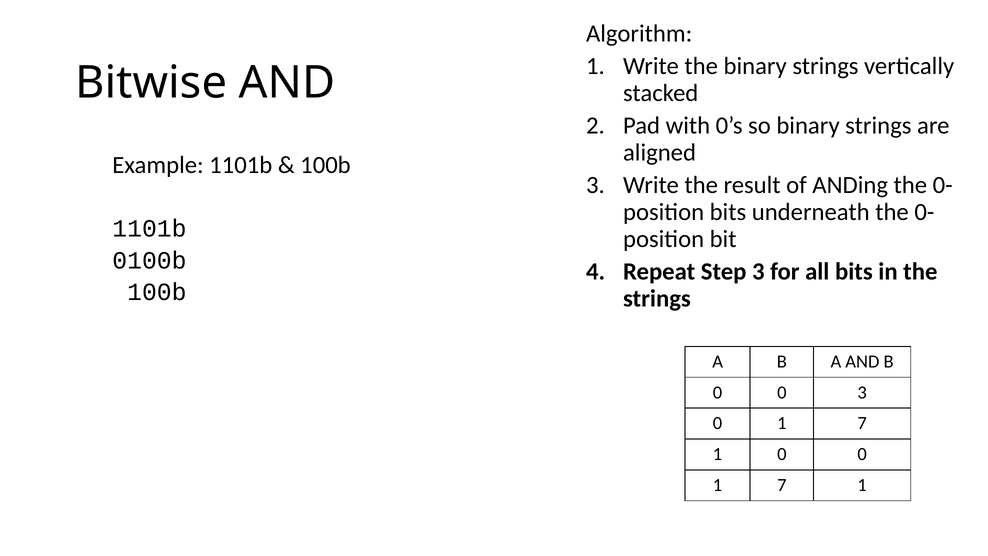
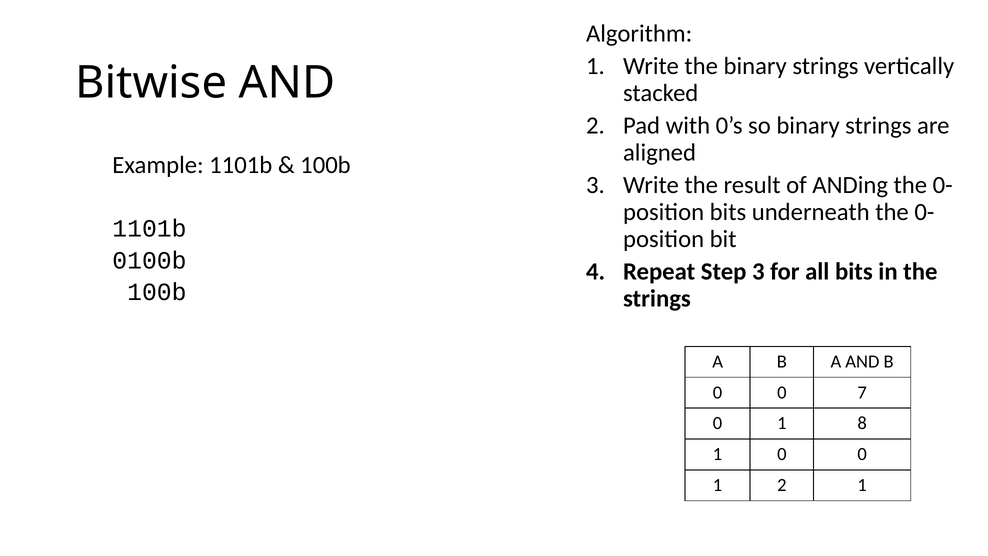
0 3: 3 -> 7
7 at (862, 423): 7 -> 8
7 at (782, 485): 7 -> 2
